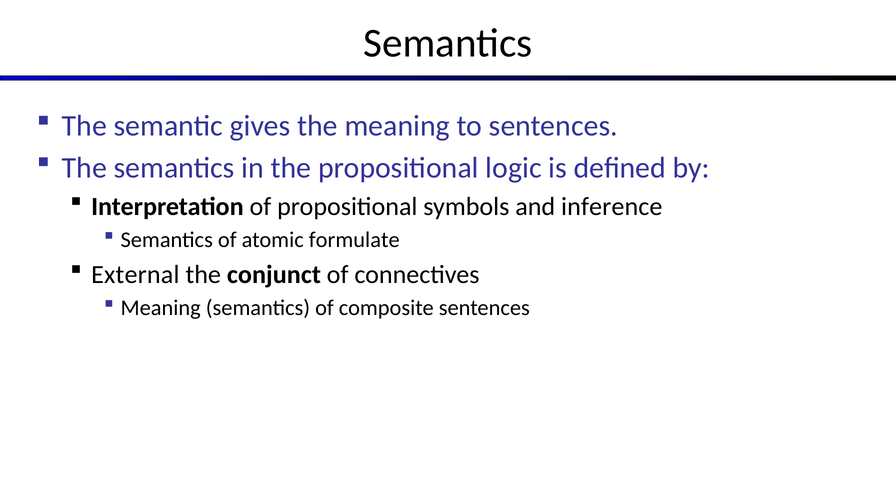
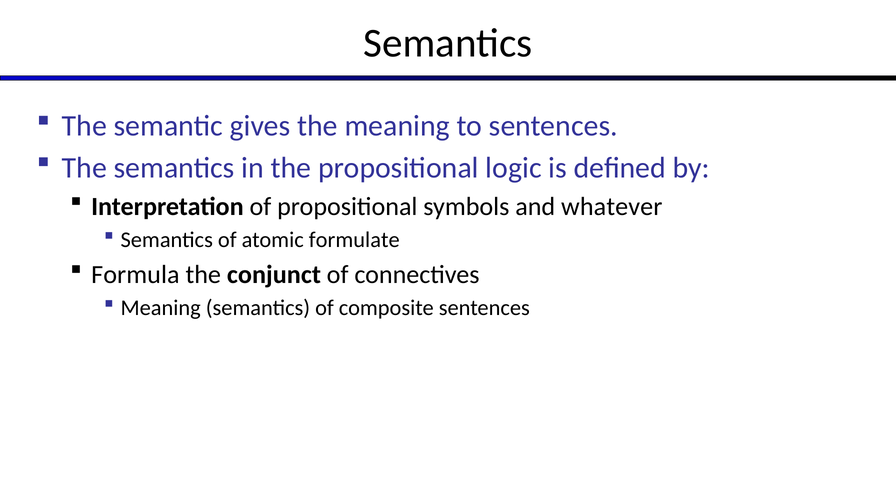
inference: inference -> whatever
External: External -> Formula
